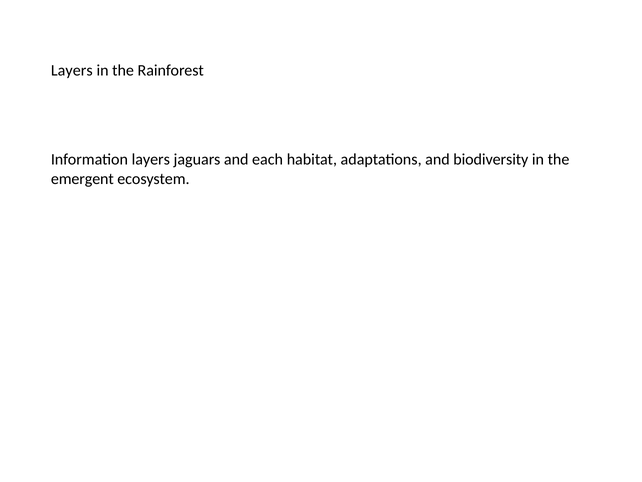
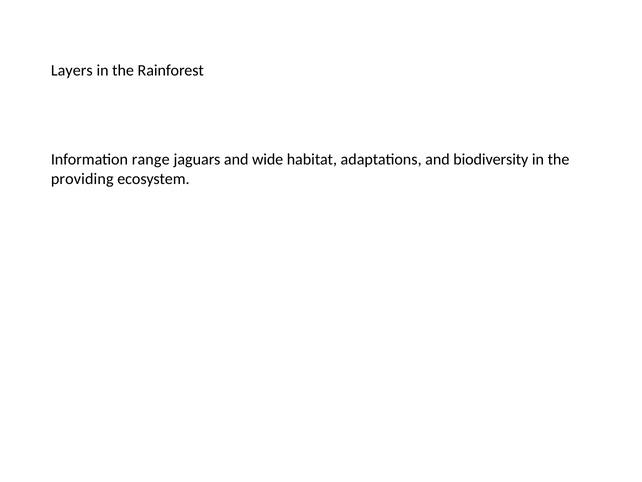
Information layers: layers -> range
each: each -> wide
emergent: emergent -> providing
